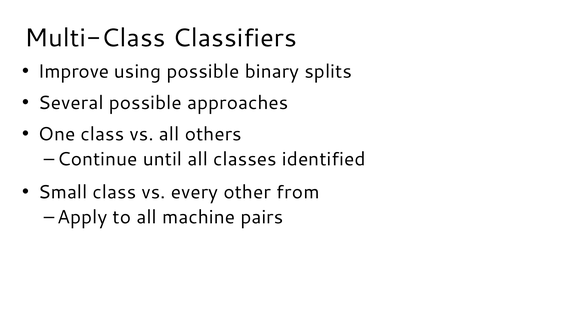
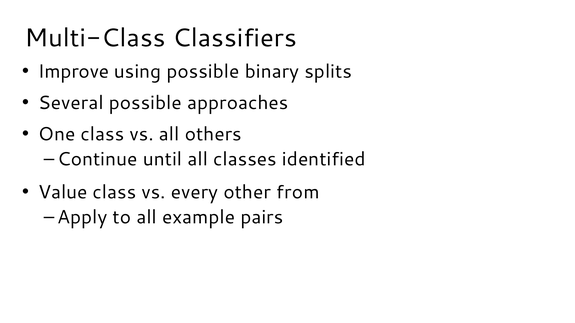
Small: Small -> Value
machine: machine -> example
